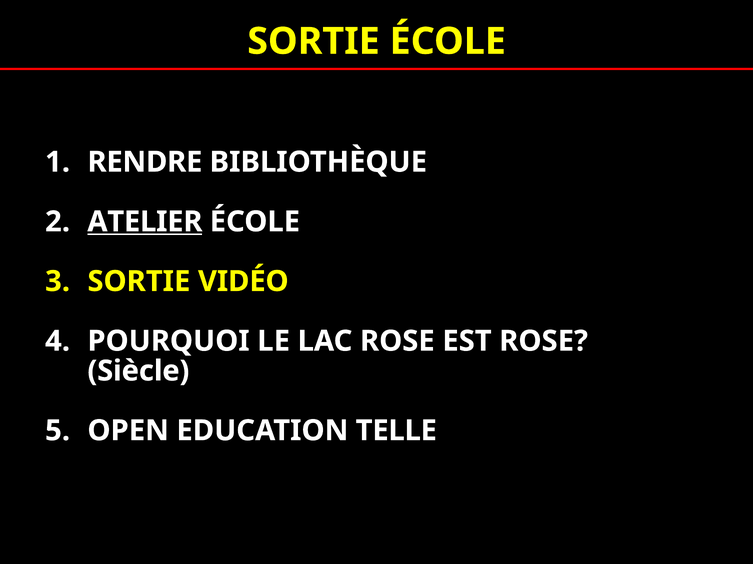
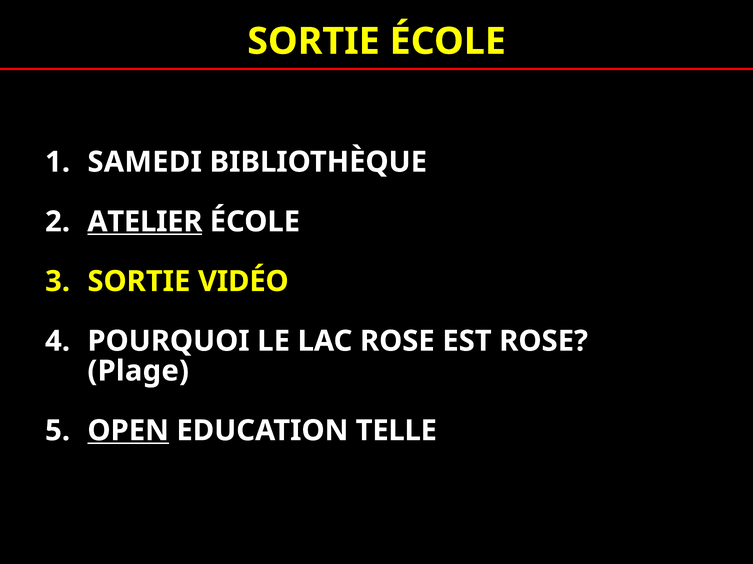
RENDRE: RENDRE -> SAMEDI
Siècle: Siècle -> Plage
OPEN underline: none -> present
